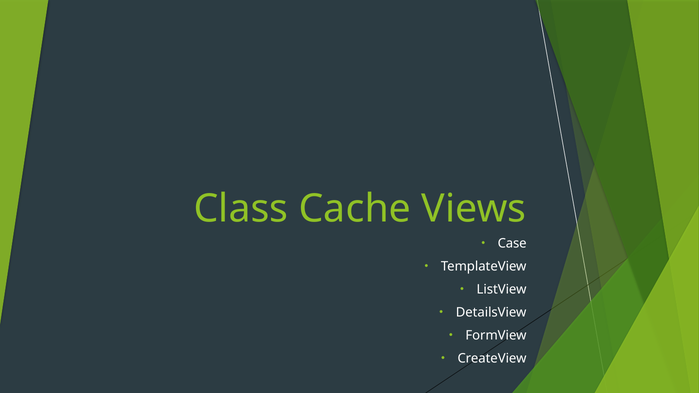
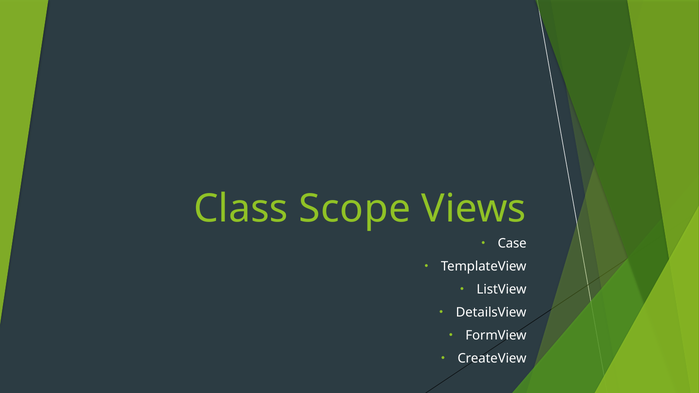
Cache: Cache -> Scope
